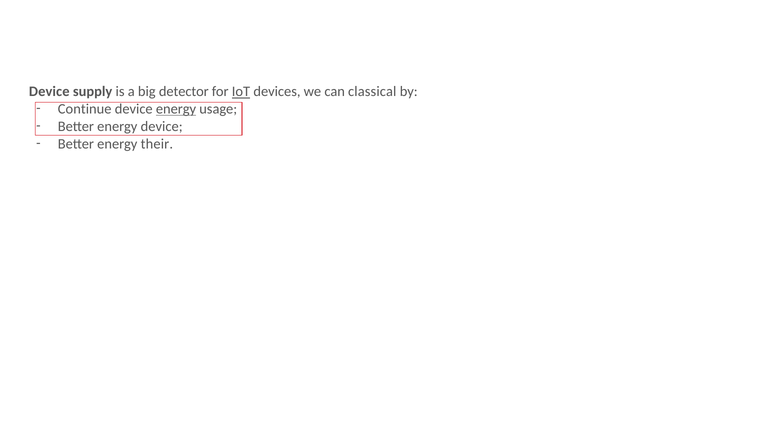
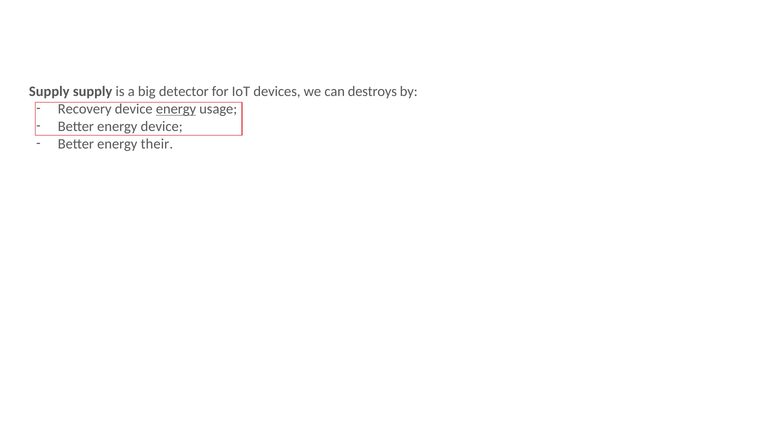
Device at (49, 92): Device -> Supply
IoT underline: present -> none
classical: classical -> destroys
Continue: Continue -> Recovery
